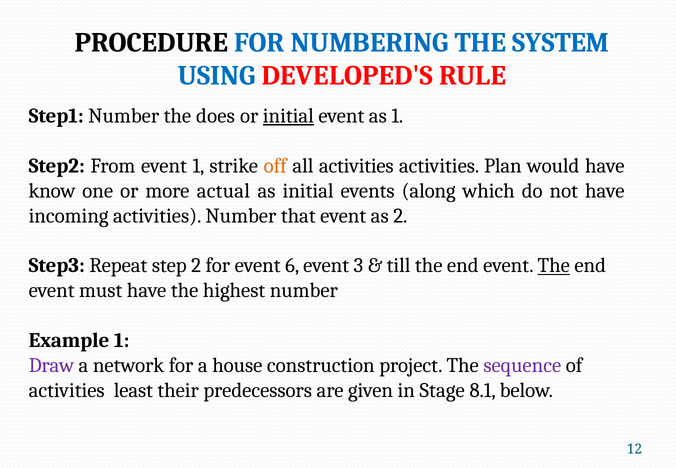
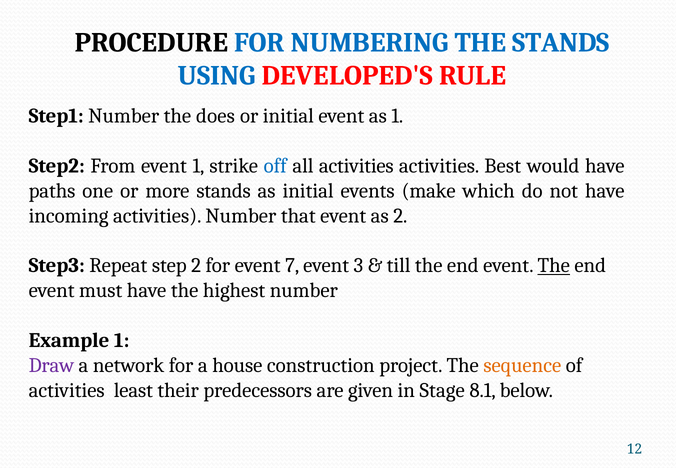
THE SYSTEM: SYSTEM -> STANDS
initial at (288, 116) underline: present -> none
off colour: orange -> blue
Plan: Plan -> Best
know: know -> paths
more actual: actual -> stands
along: along -> make
6: 6 -> 7
sequence colour: purple -> orange
